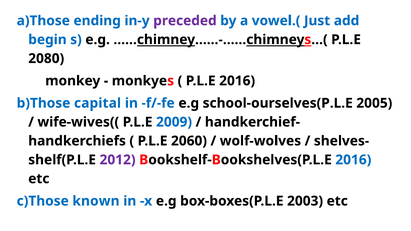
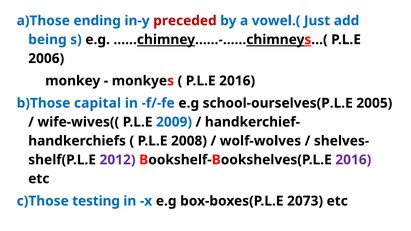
preceded colour: purple -> red
begin: begin -> being
2080: 2080 -> 2006
2060: 2060 -> 2008
2016 at (353, 160) colour: blue -> purple
known: known -> testing
2003: 2003 -> 2073
